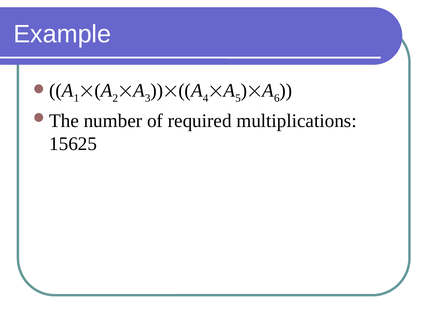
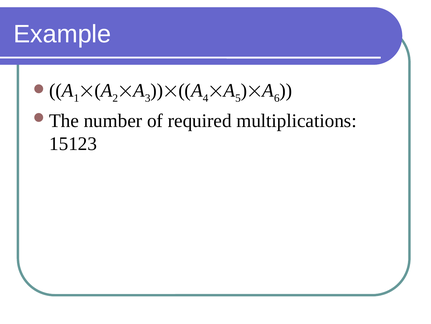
15625: 15625 -> 15123
